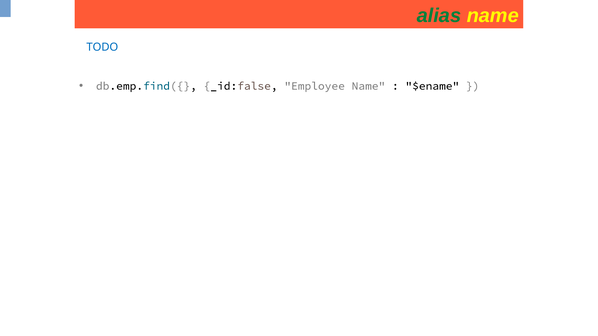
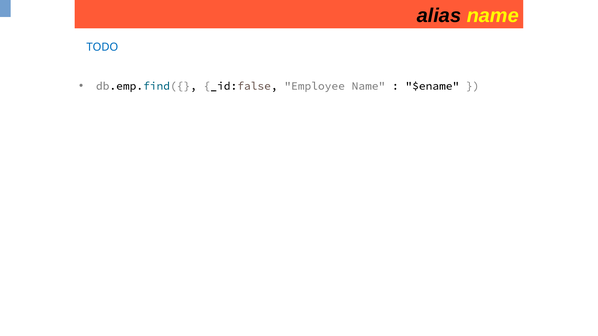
alias colour: green -> black
